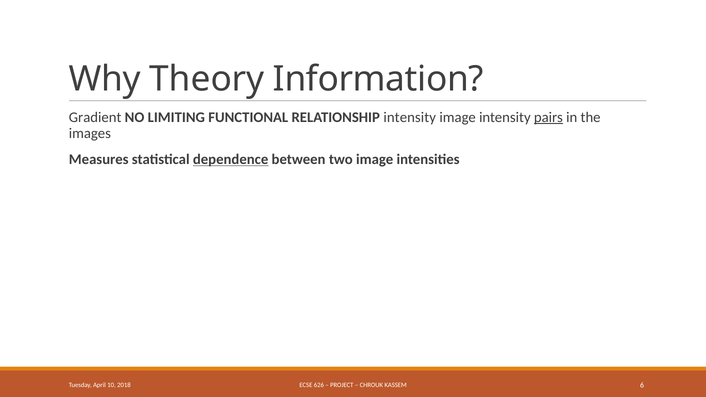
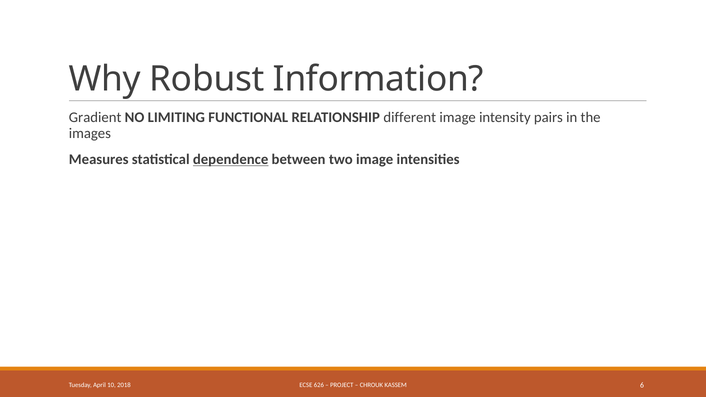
Theory: Theory -> Robust
RELATIONSHIP intensity: intensity -> different
pairs underline: present -> none
